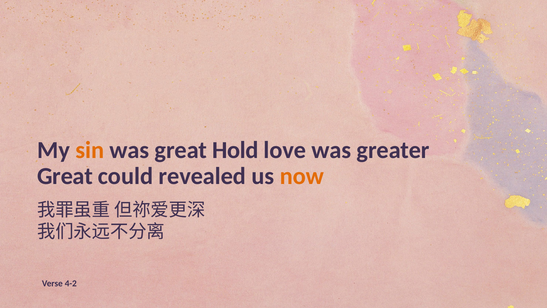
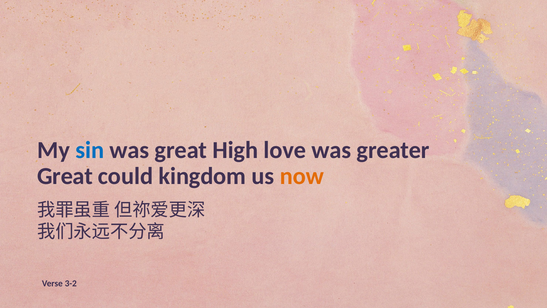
sin colour: orange -> blue
Hold: Hold -> High
revealed: revealed -> kingdom
4-2: 4-2 -> 3-2
